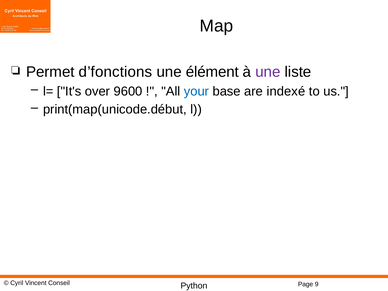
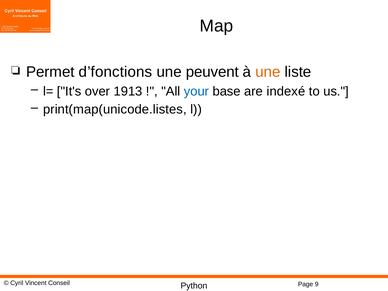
élément: élément -> peuvent
une at (268, 72) colour: purple -> orange
9600: 9600 -> 1913
print(map(unicode.début: print(map(unicode.début -> print(map(unicode.listes
